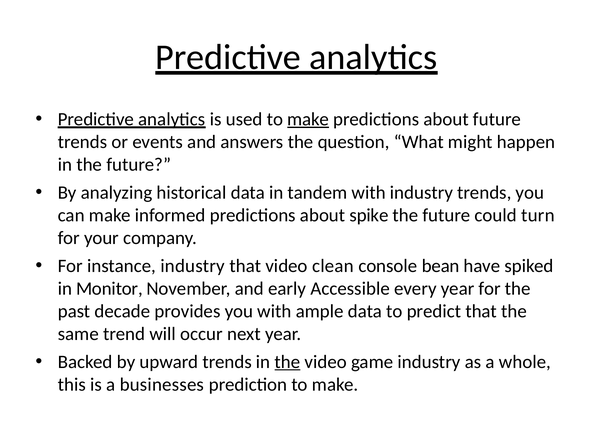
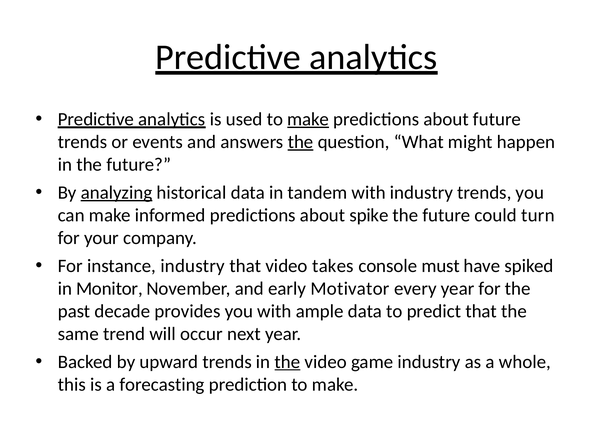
the at (301, 142) underline: none -> present
analyzing underline: none -> present
clean: clean -> takes
bean: bean -> must
Accessible: Accessible -> Motivator
businesses: businesses -> forecasting
